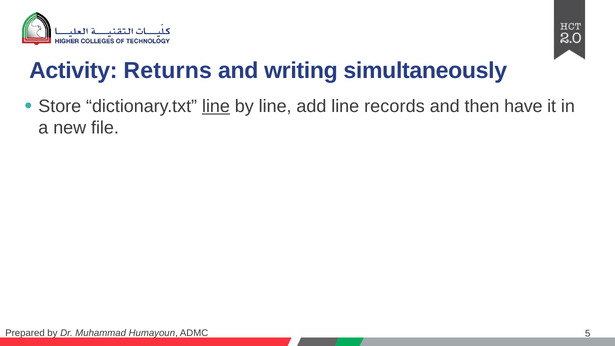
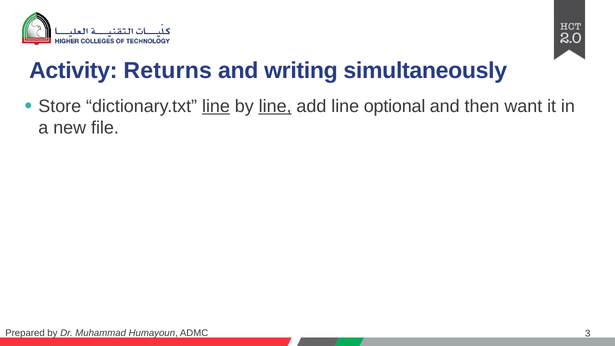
line at (275, 106) underline: none -> present
records: records -> optional
have: have -> want
5: 5 -> 3
